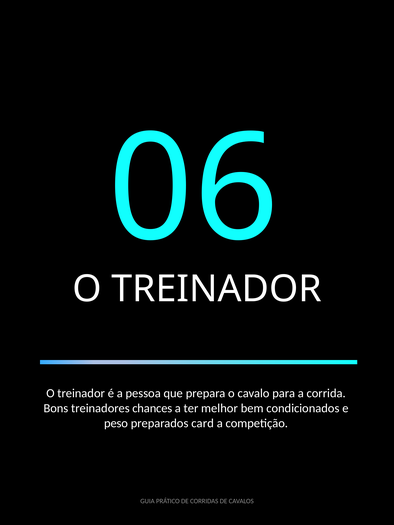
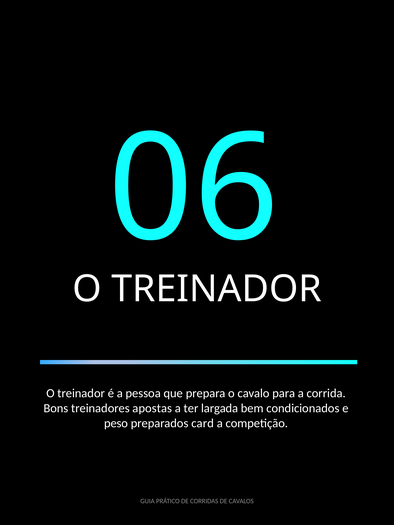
chances: chances -> apostas
melhor: melhor -> largada
